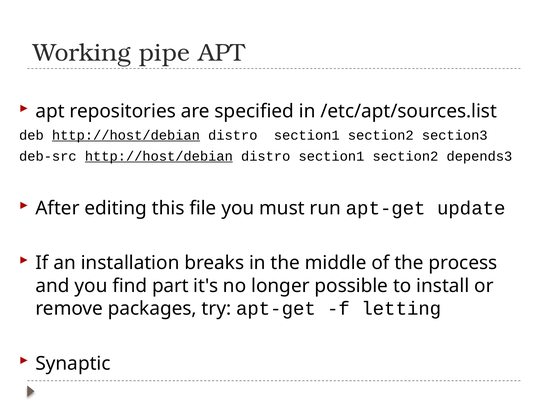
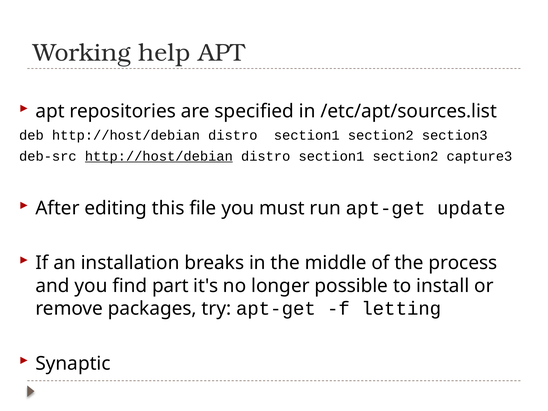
pipe: pipe -> help
http://host/debian at (126, 135) underline: present -> none
depends3: depends3 -> capture3
